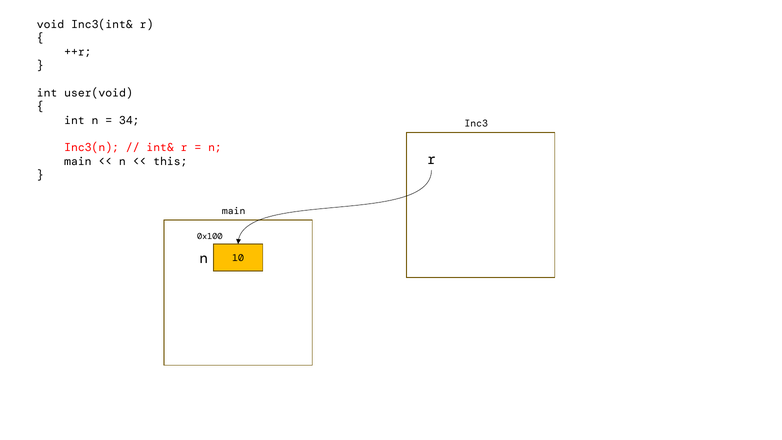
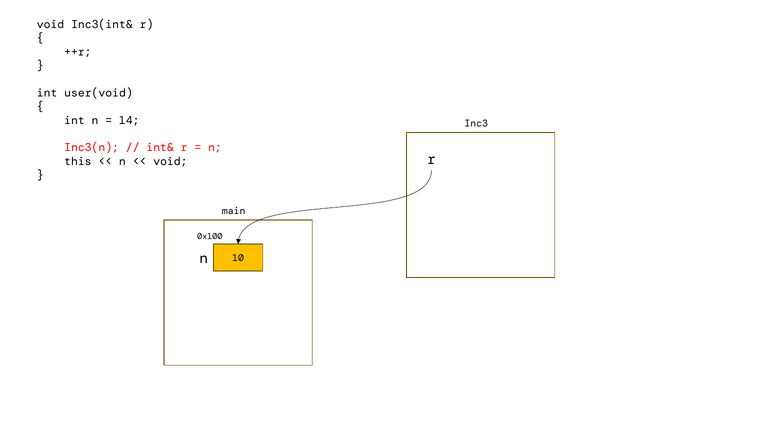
34: 34 -> 14
main at (78, 161): main -> this
this at (170, 161): this -> void
